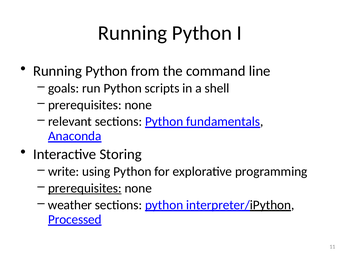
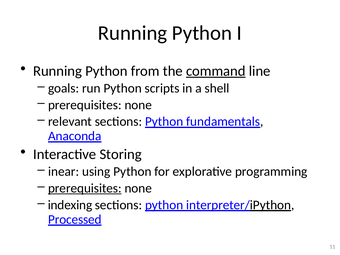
command underline: none -> present
write: write -> inear
weather: weather -> indexing
